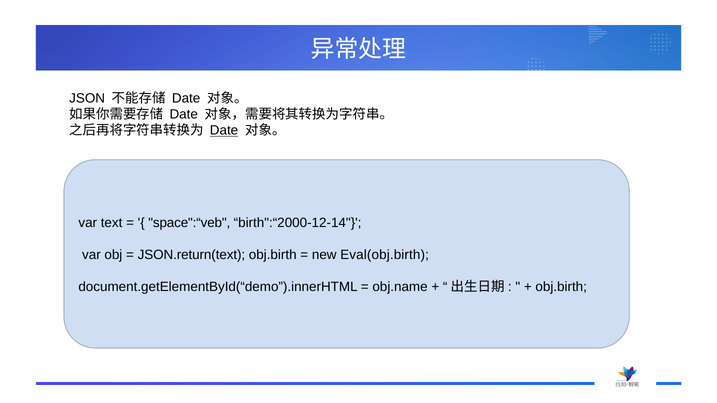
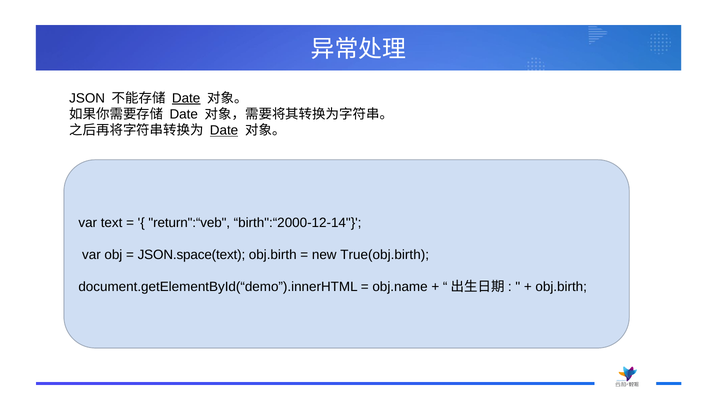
Date at (186, 98) underline: none -> present
space":“veb: space":“veb -> return":“veb
JSON.return(text: JSON.return(text -> JSON.space(text
Eval(obj.birth: Eval(obj.birth -> True(obj.birth
